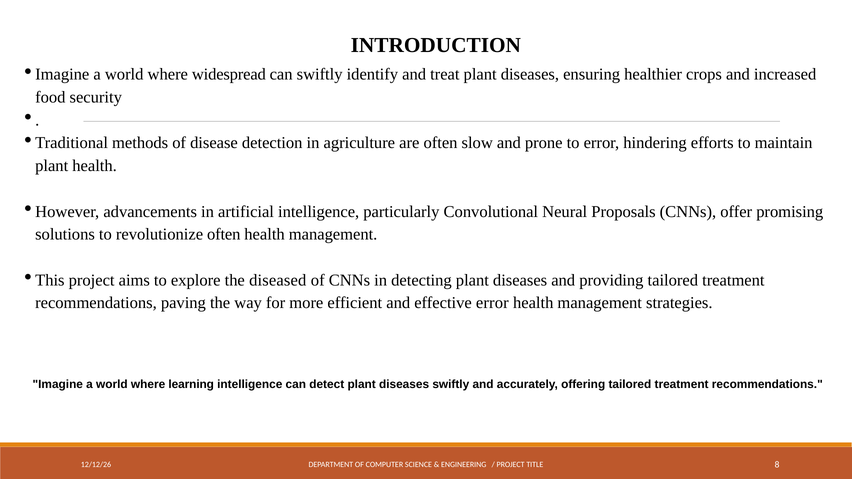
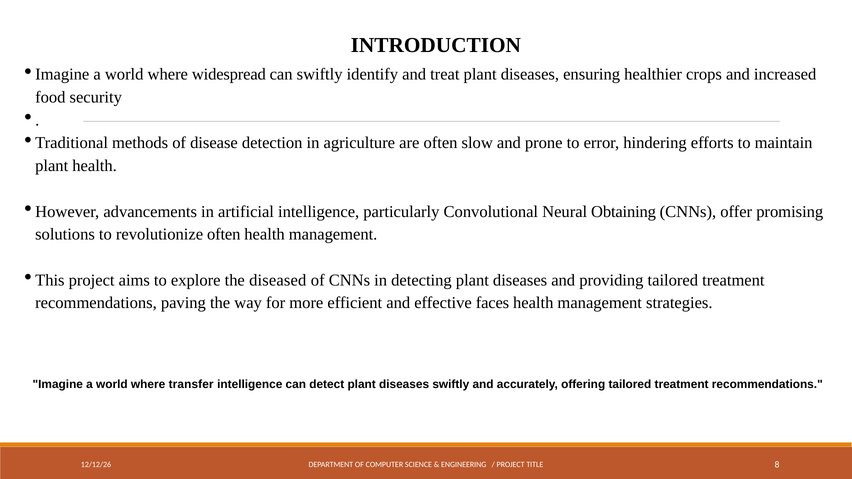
Proposals: Proposals -> Obtaining
effective error: error -> faces
learning: learning -> transfer
